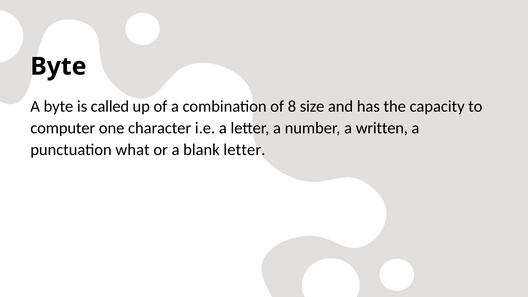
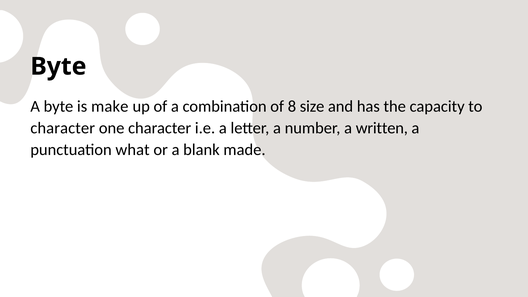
called: called -> make
computer at (63, 128): computer -> character
blank letter: letter -> made
